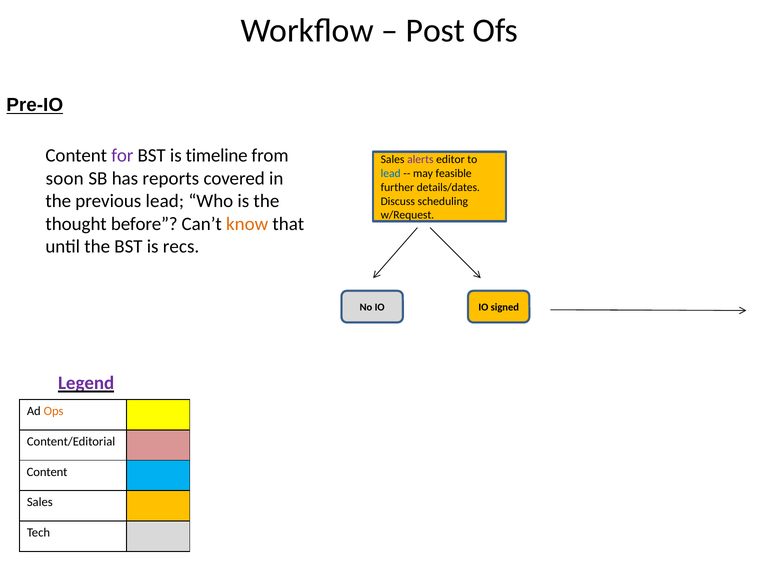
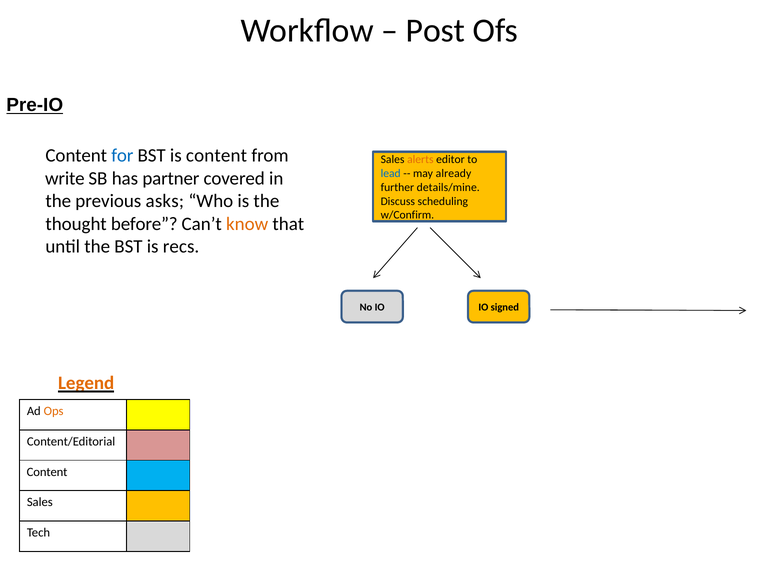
for colour: purple -> blue
is timeline: timeline -> content
alerts colour: purple -> orange
feasible: feasible -> already
soon: soon -> write
reports: reports -> partner
details/dates: details/dates -> details/mine
previous lead: lead -> asks
w/Request: w/Request -> w/Confirm
Legend colour: purple -> orange
